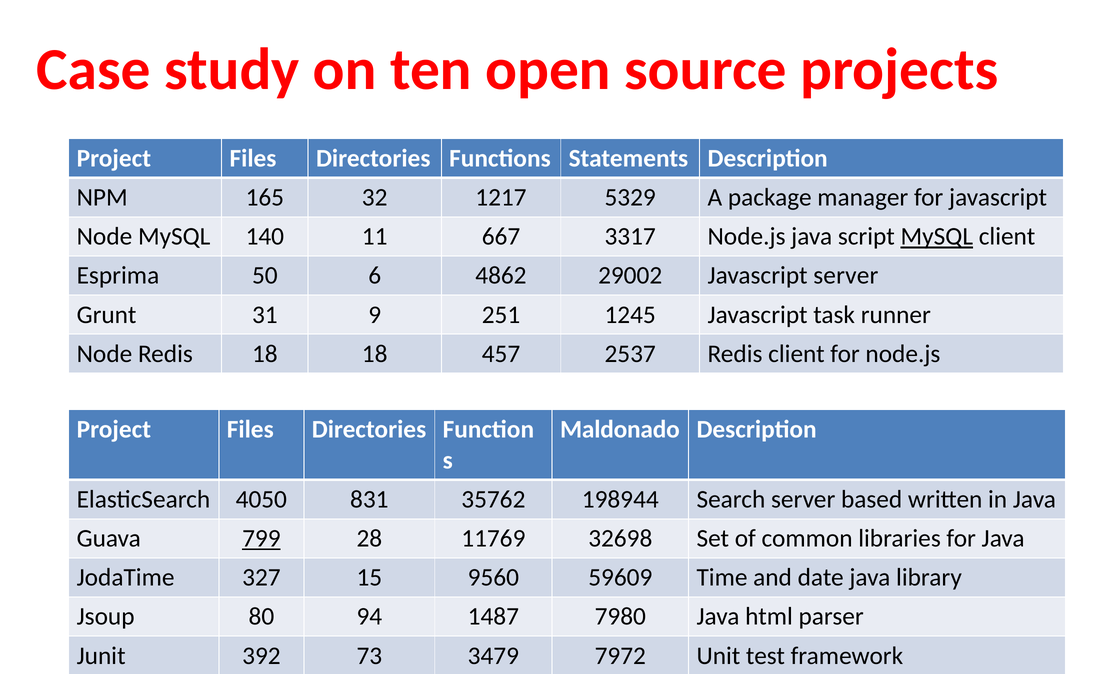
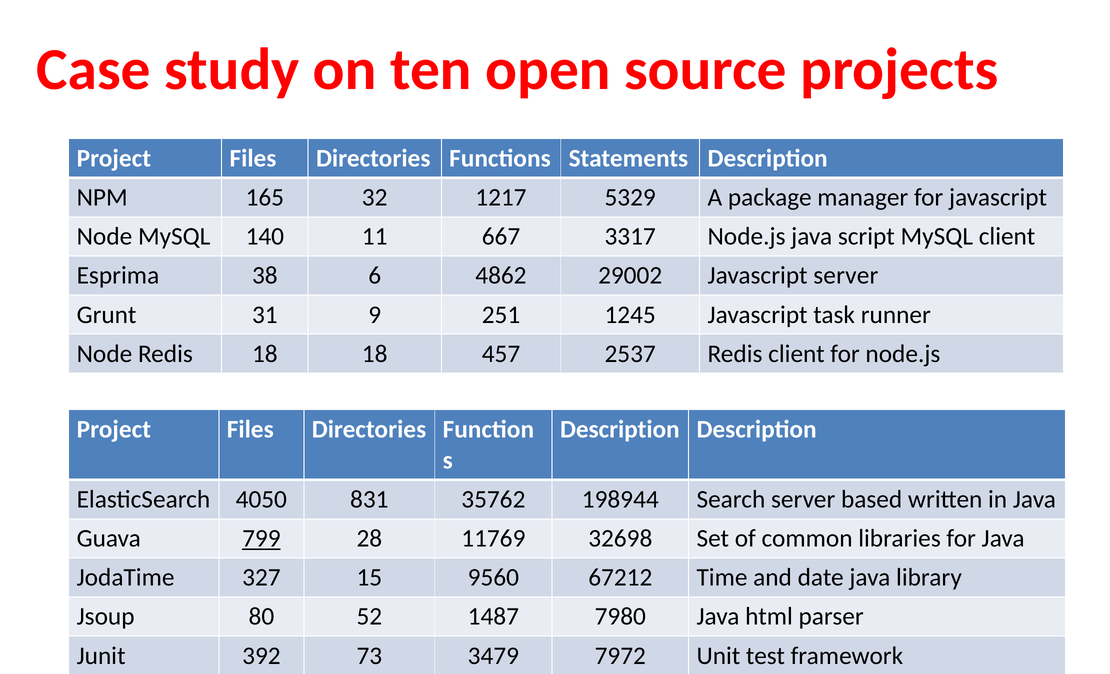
MySQL at (937, 237) underline: present -> none
50: 50 -> 38
Maldonado at (620, 429): Maldonado -> Description
59609: 59609 -> 67212
94: 94 -> 52
